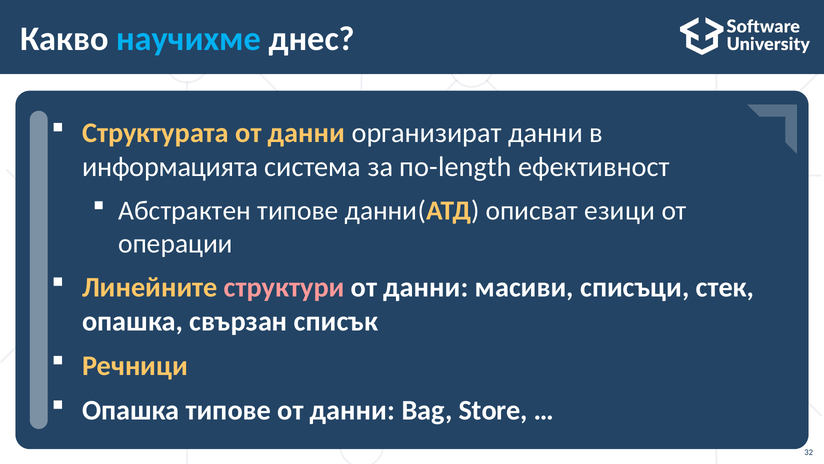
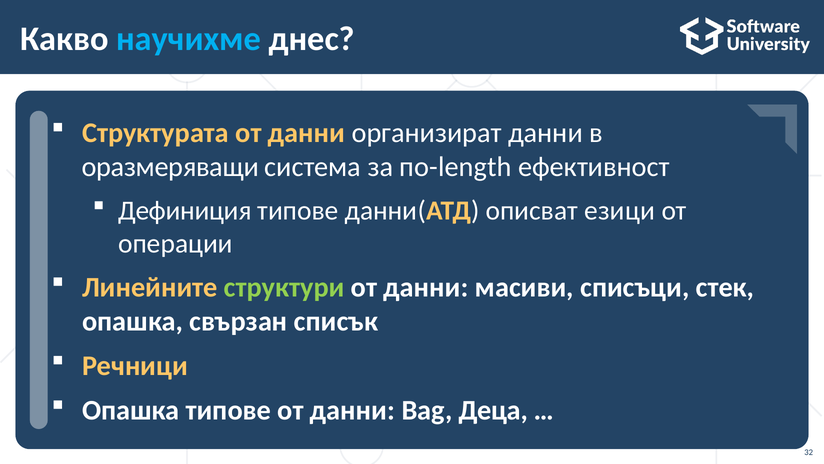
информацията: информацията -> оразмеряващи
Абстрактен: Абстрактен -> Дефиниция
структури colour: pink -> light green
Store: Store -> Деца
